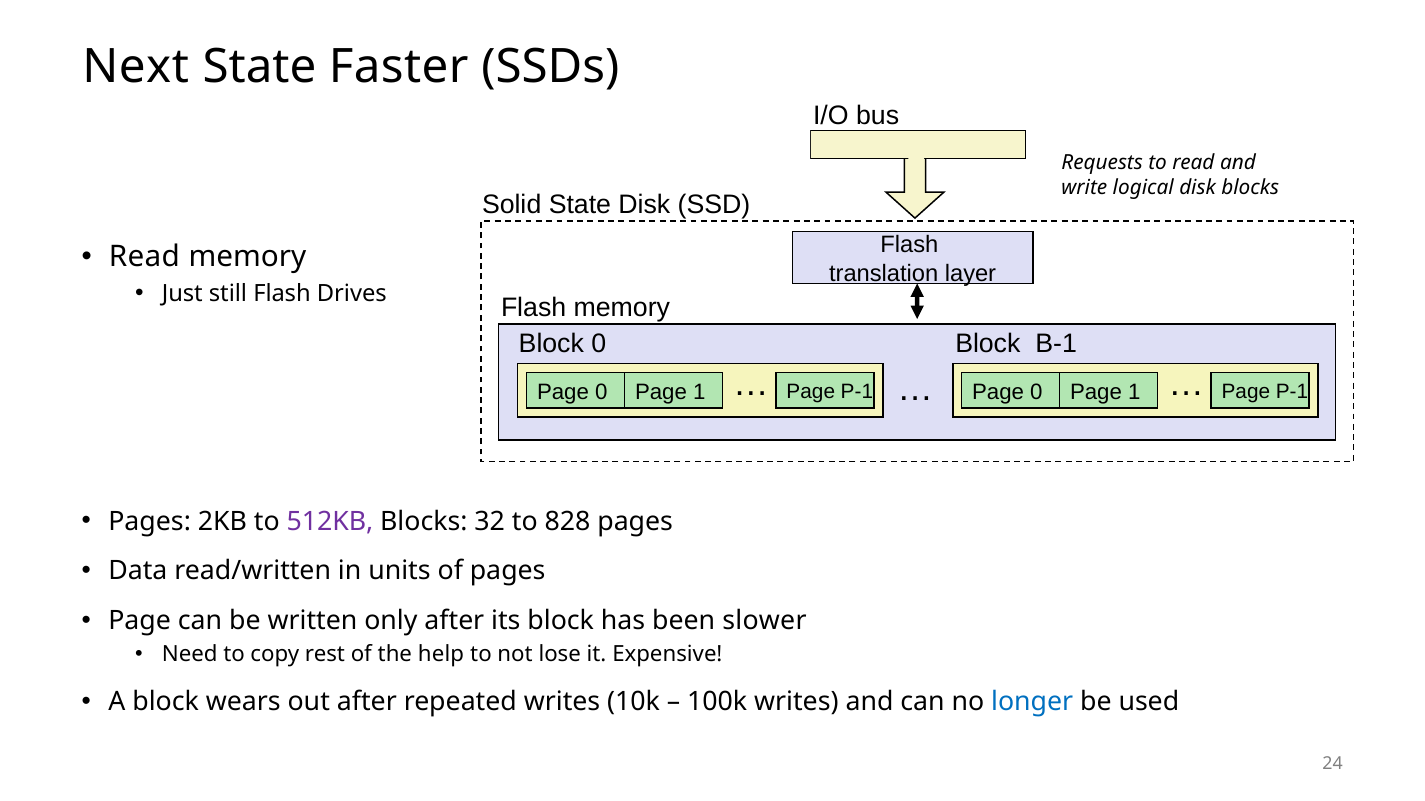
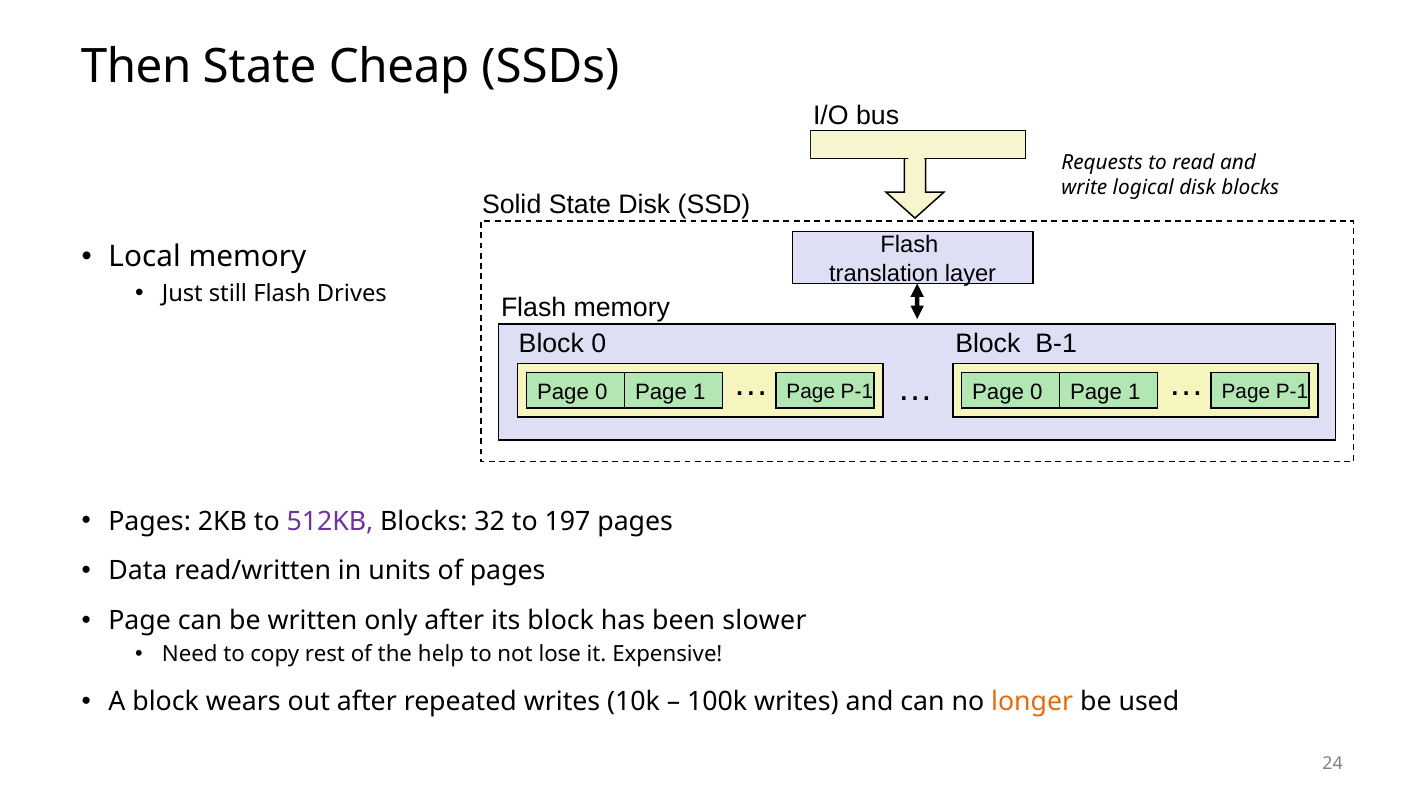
Next: Next -> Then
Faster: Faster -> Cheap
Read at (144, 257): Read -> Local
828: 828 -> 197
longer colour: blue -> orange
